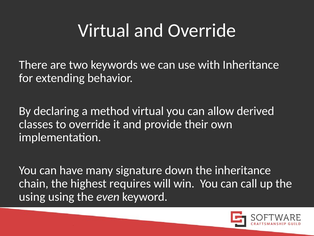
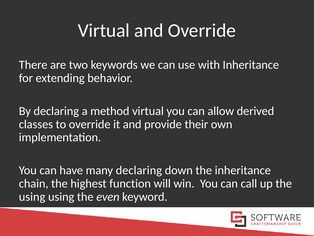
many signature: signature -> declaring
requires: requires -> function
